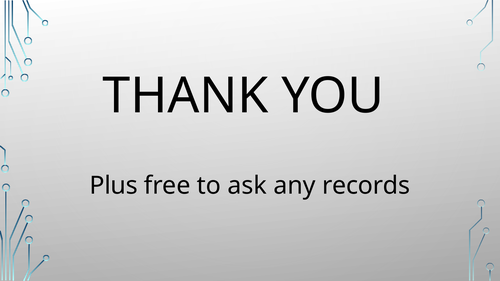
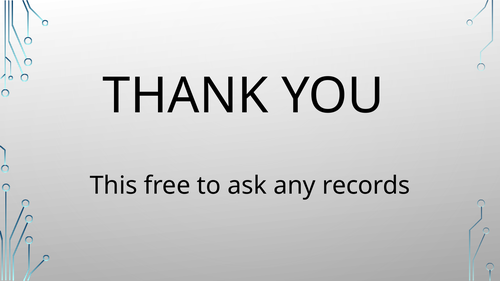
Plus: Plus -> This
